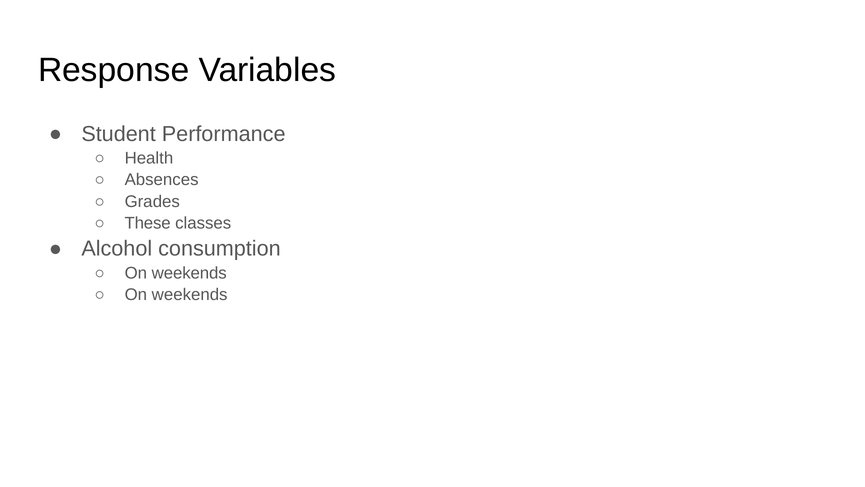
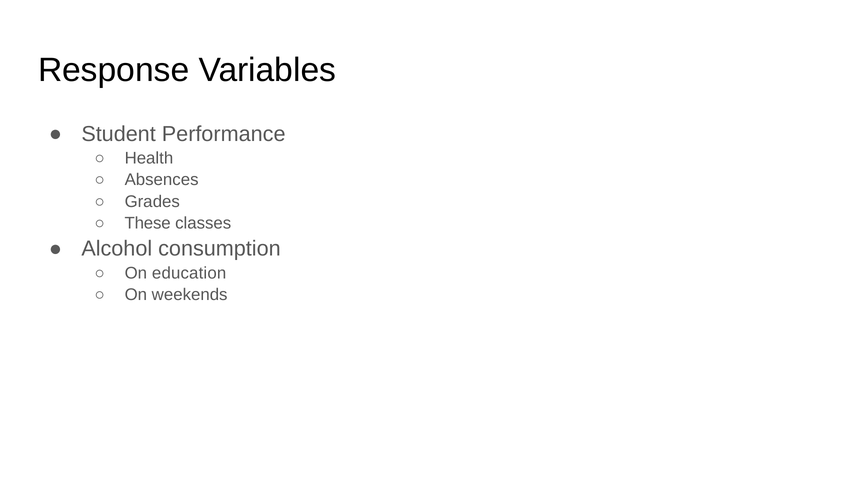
weekends at (189, 273): weekends -> education
